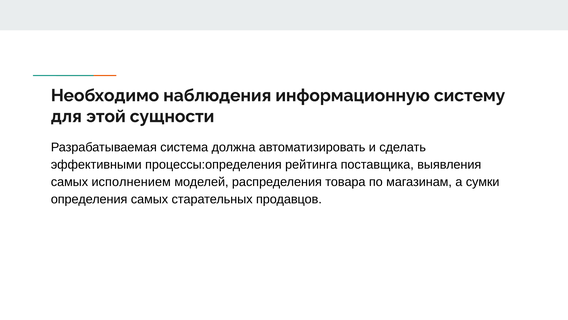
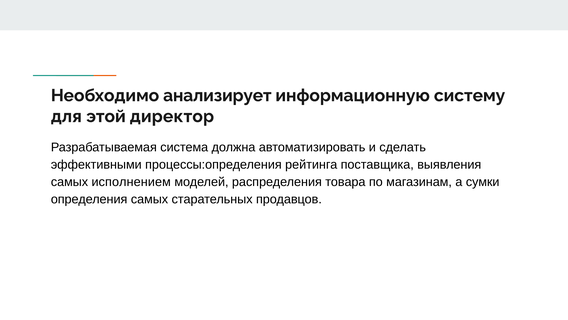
наблюдения: наблюдения -> анализирует
сущности: сущности -> директор
